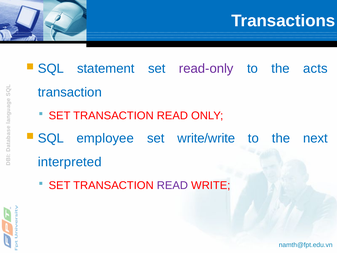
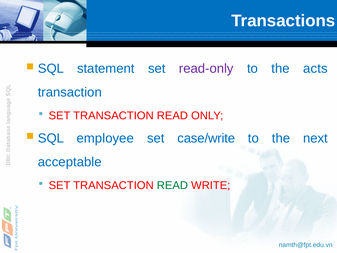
write/write: write/write -> case/write
interpreted: interpreted -> acceptable
READ at (172, 185) colour: purple -> green
